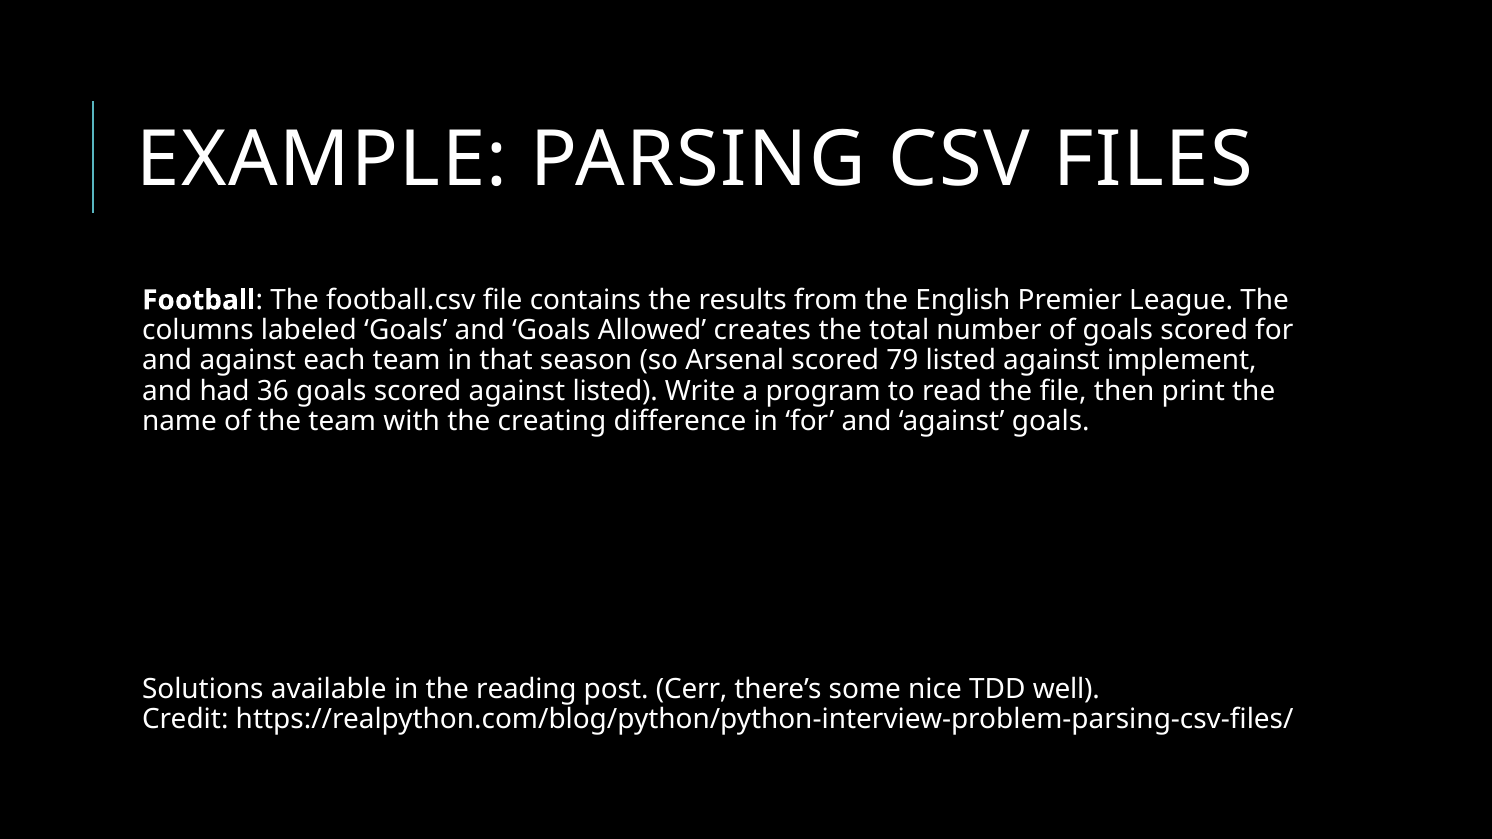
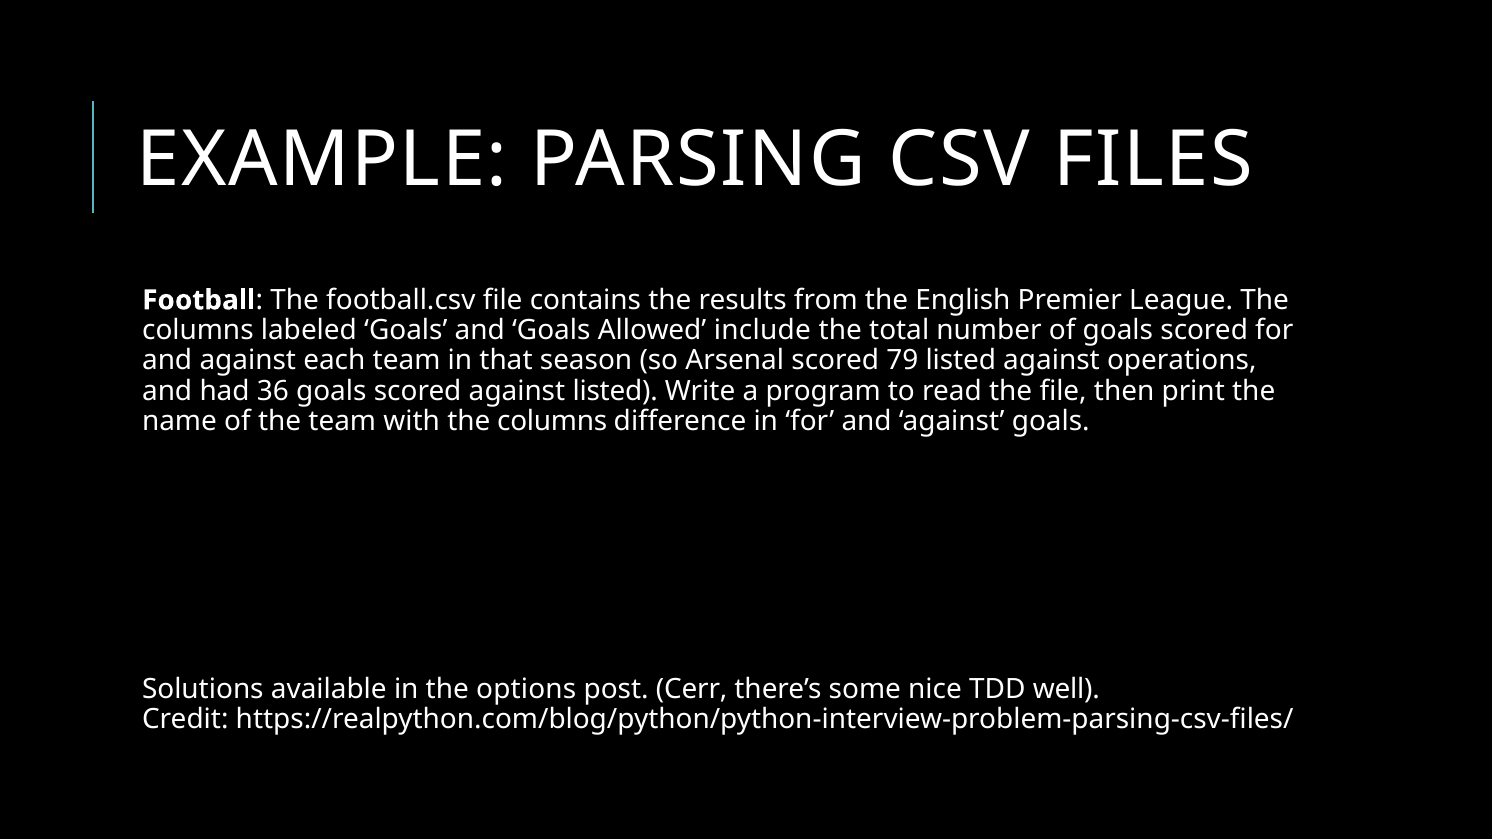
creates: creates -> include
implement: implement -> operations
with the creating: creating -> columns
reading: reading -> options
